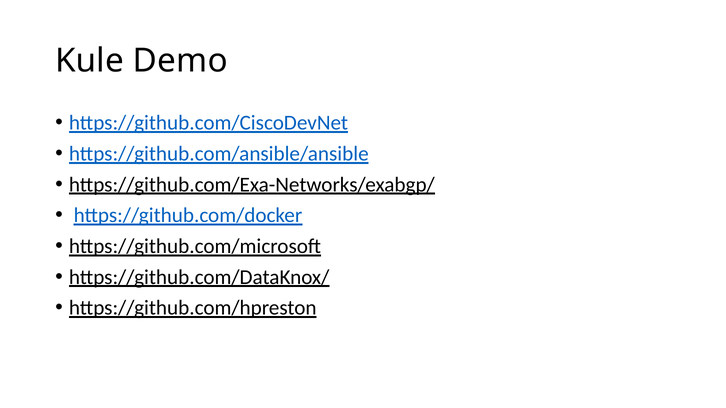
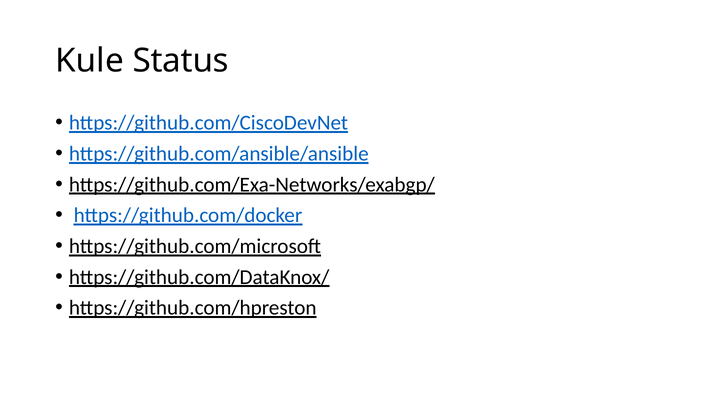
Demo: Demo -> Status
